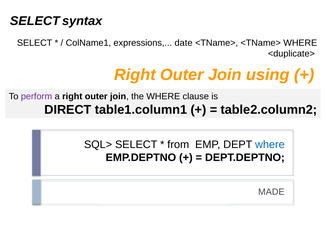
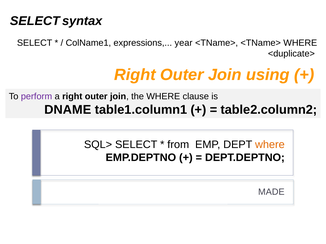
date: date -> year
DIRECT: DIRECT -> DNAME
where at (270, 145) colour: blue -> orange
